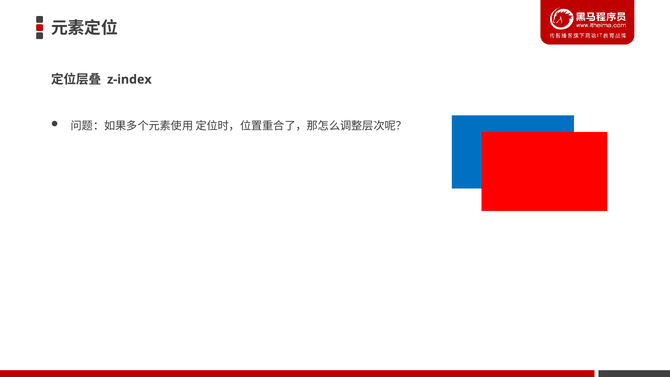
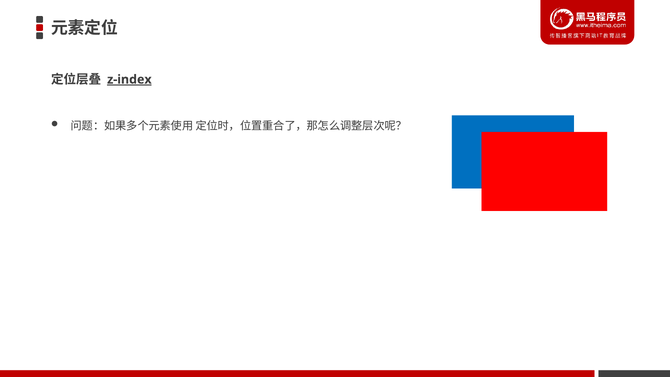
z-index underline: none -> present
